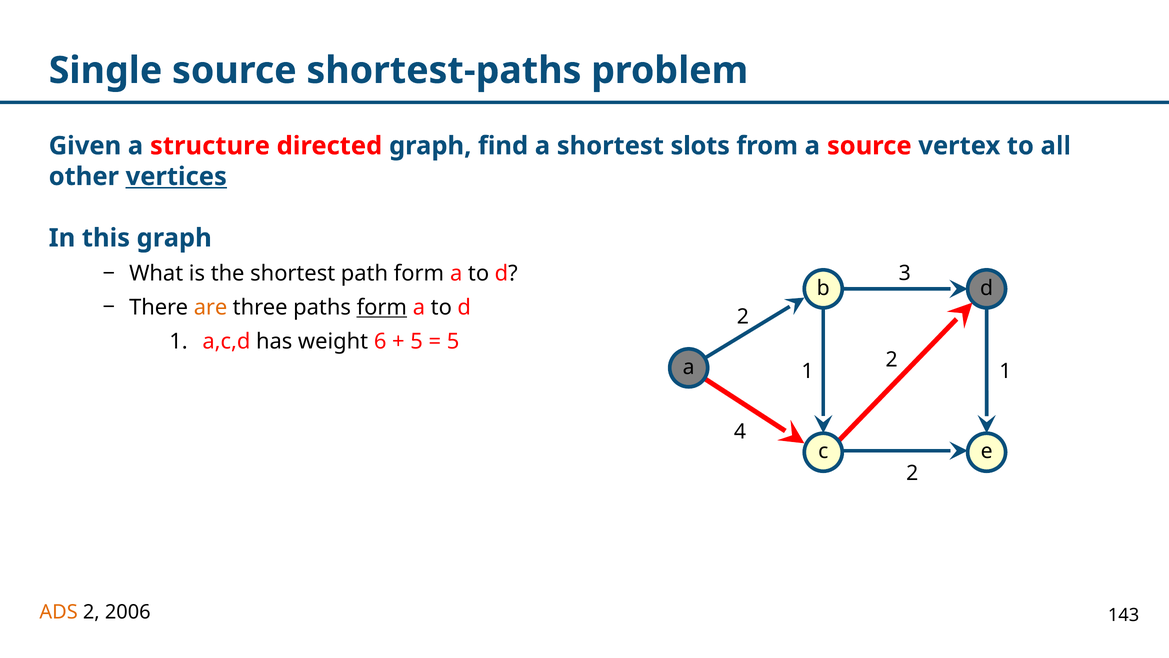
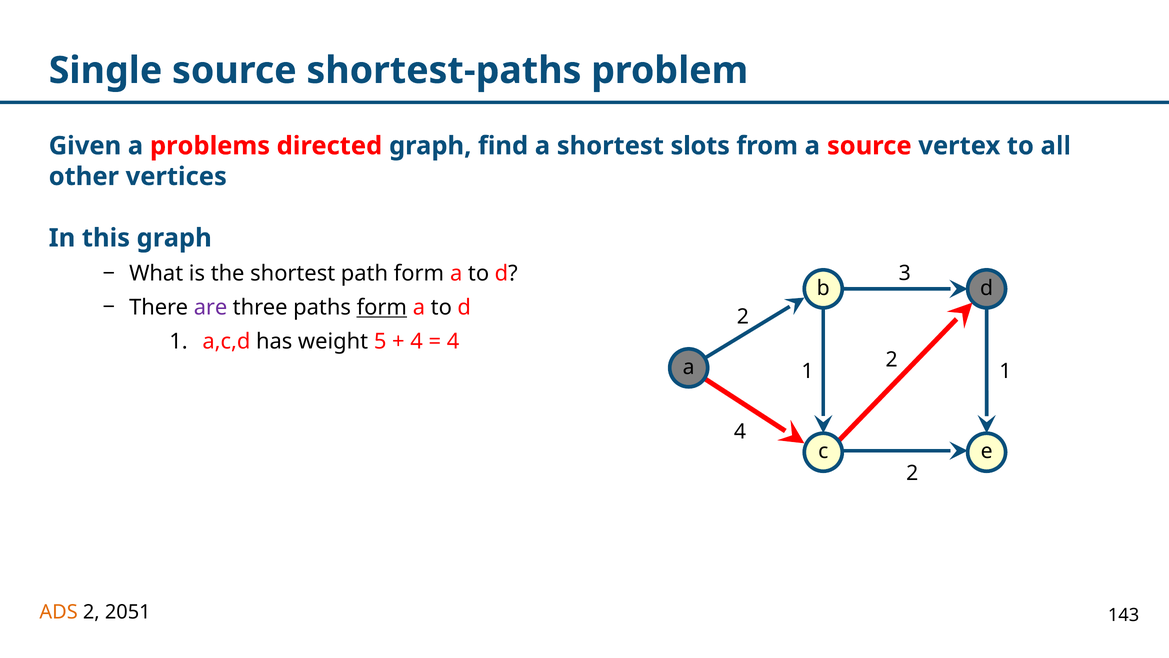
structure: structure -> problems
vertices underline: present -> none
are colour: orange -> purple
6: 6 -> 5
5 at (417, 341): 5 -> 4
5 at (453, 341): 5 -> 4
2006: 2006 -> 2051
